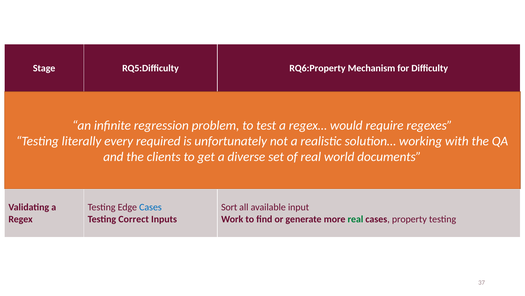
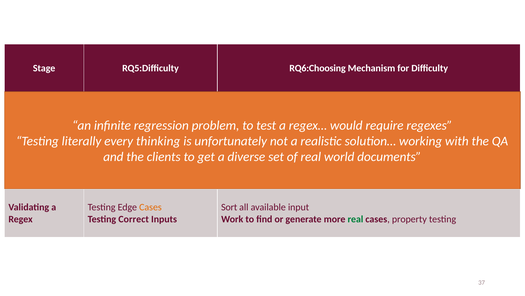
RQ6:Property: RQ6:Property -> RQ6:Choosing
required: required -> thinking
Cases at (150, 207) colour: blue -> orange
